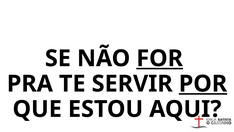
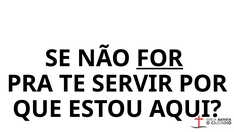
POR underline: present -> none
